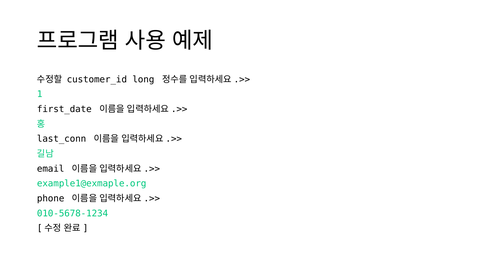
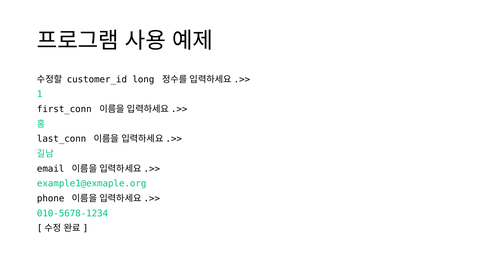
first_date: first_date -> first_conn
